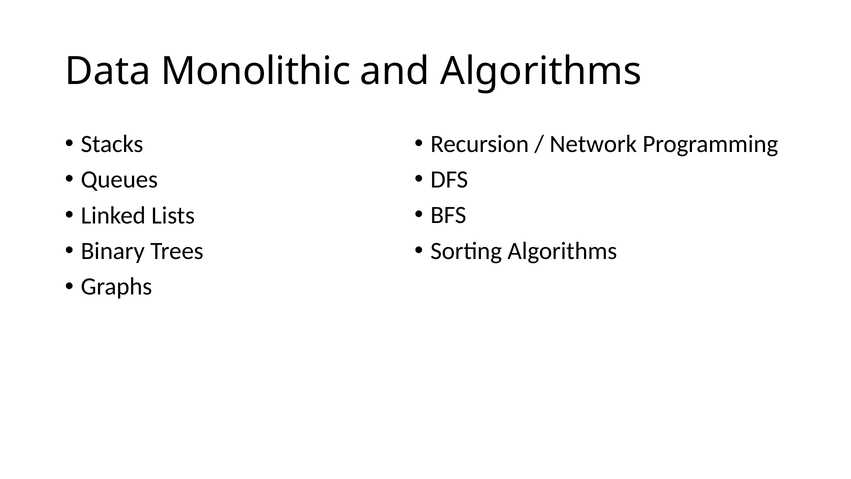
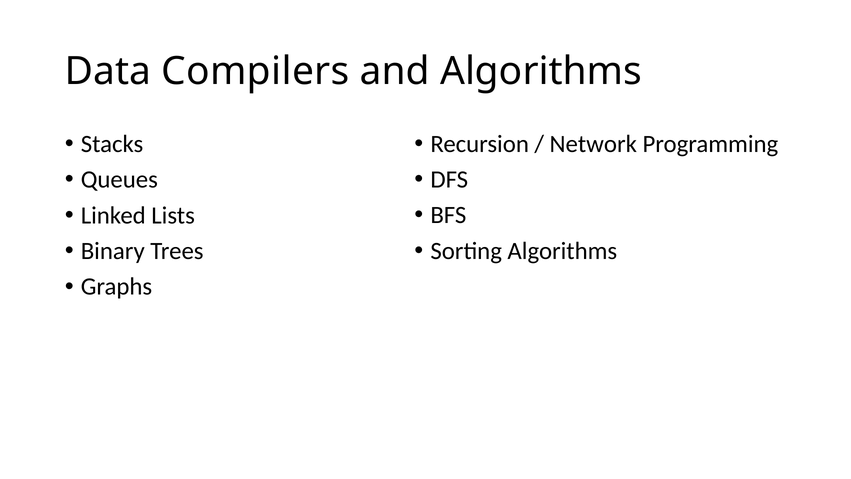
Monolithic: Monolithic -> Compilers
